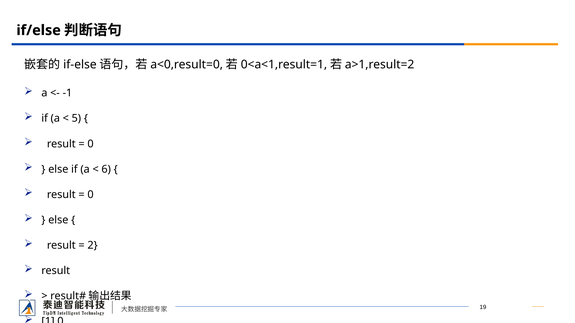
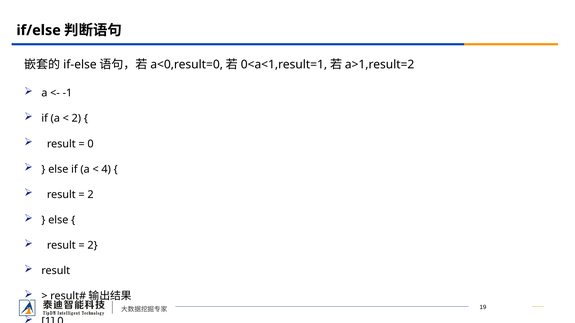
5 at (76, 119): 5 -> 2
6: 6 -> 4
0 at (91, 195): 0 -> 2
